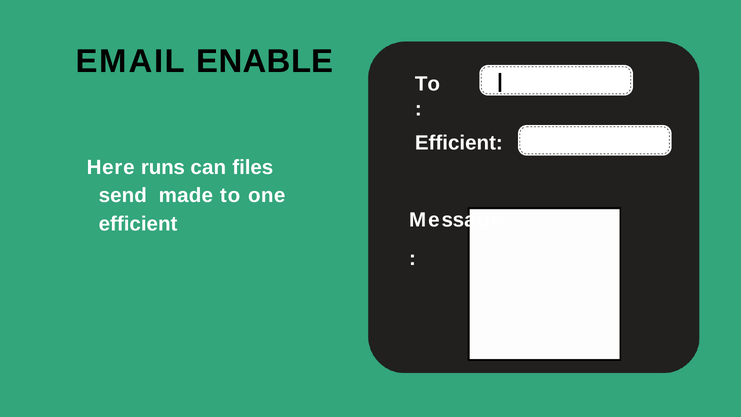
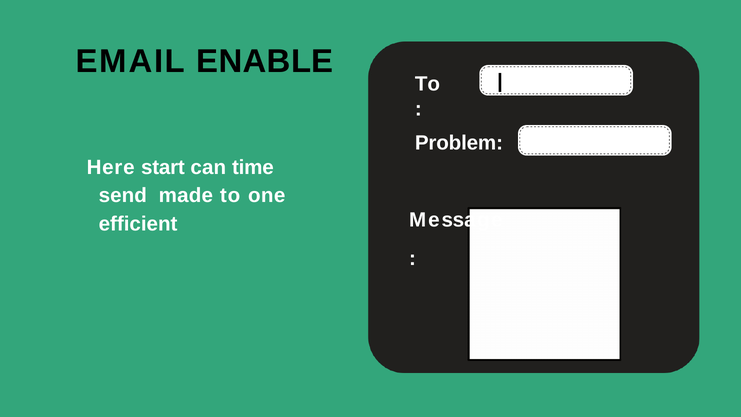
Efficient at (459, 143): Efficient -> Problem
runs: runs -> start
files: files -> time
